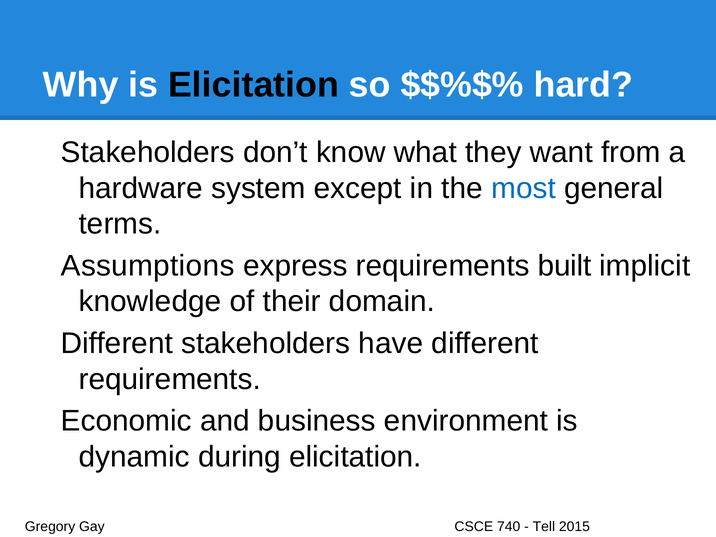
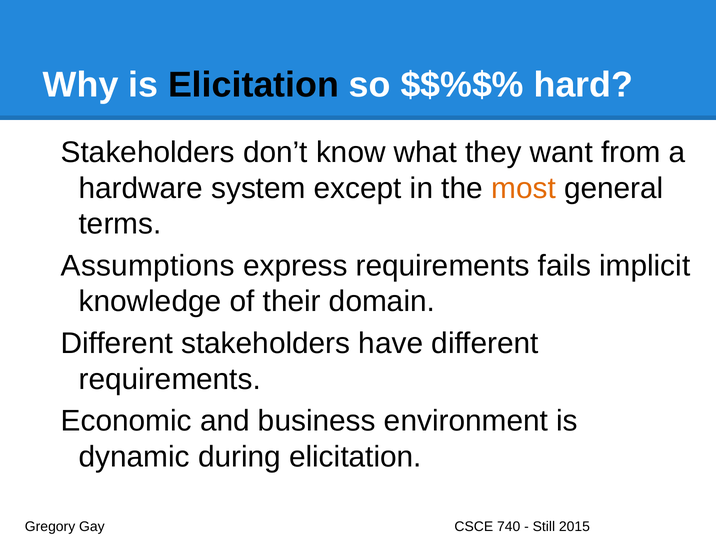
most colour: blue -> orange
built: built -> fails
Tell: Tell -> Still
